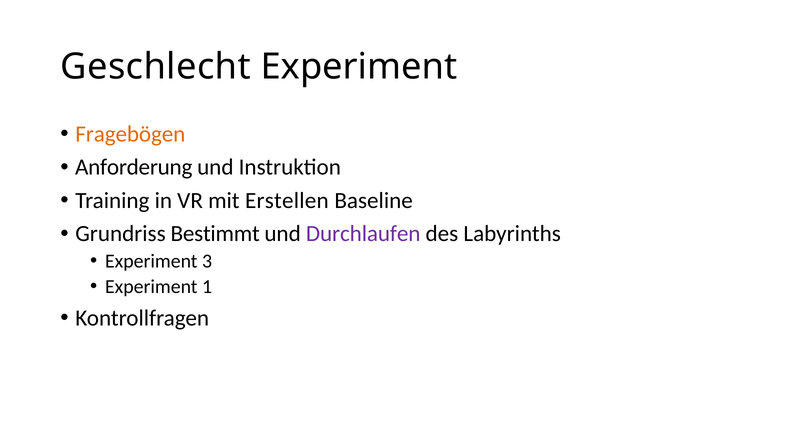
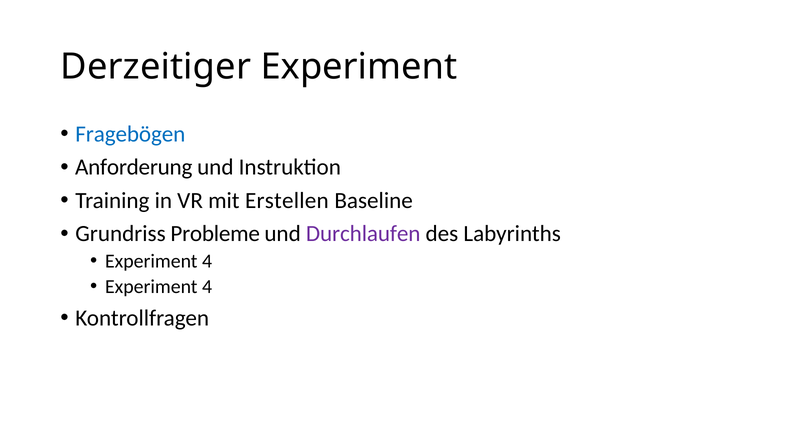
Geschlecht: Geschlecht -> Derzeitiger
Fragebögen colour: orange -> blue
Bestimmt: Bestimmt -> Probleme
3 at (207, 261): 3 -> 4
1 at (207, 287): 1 -> 4
